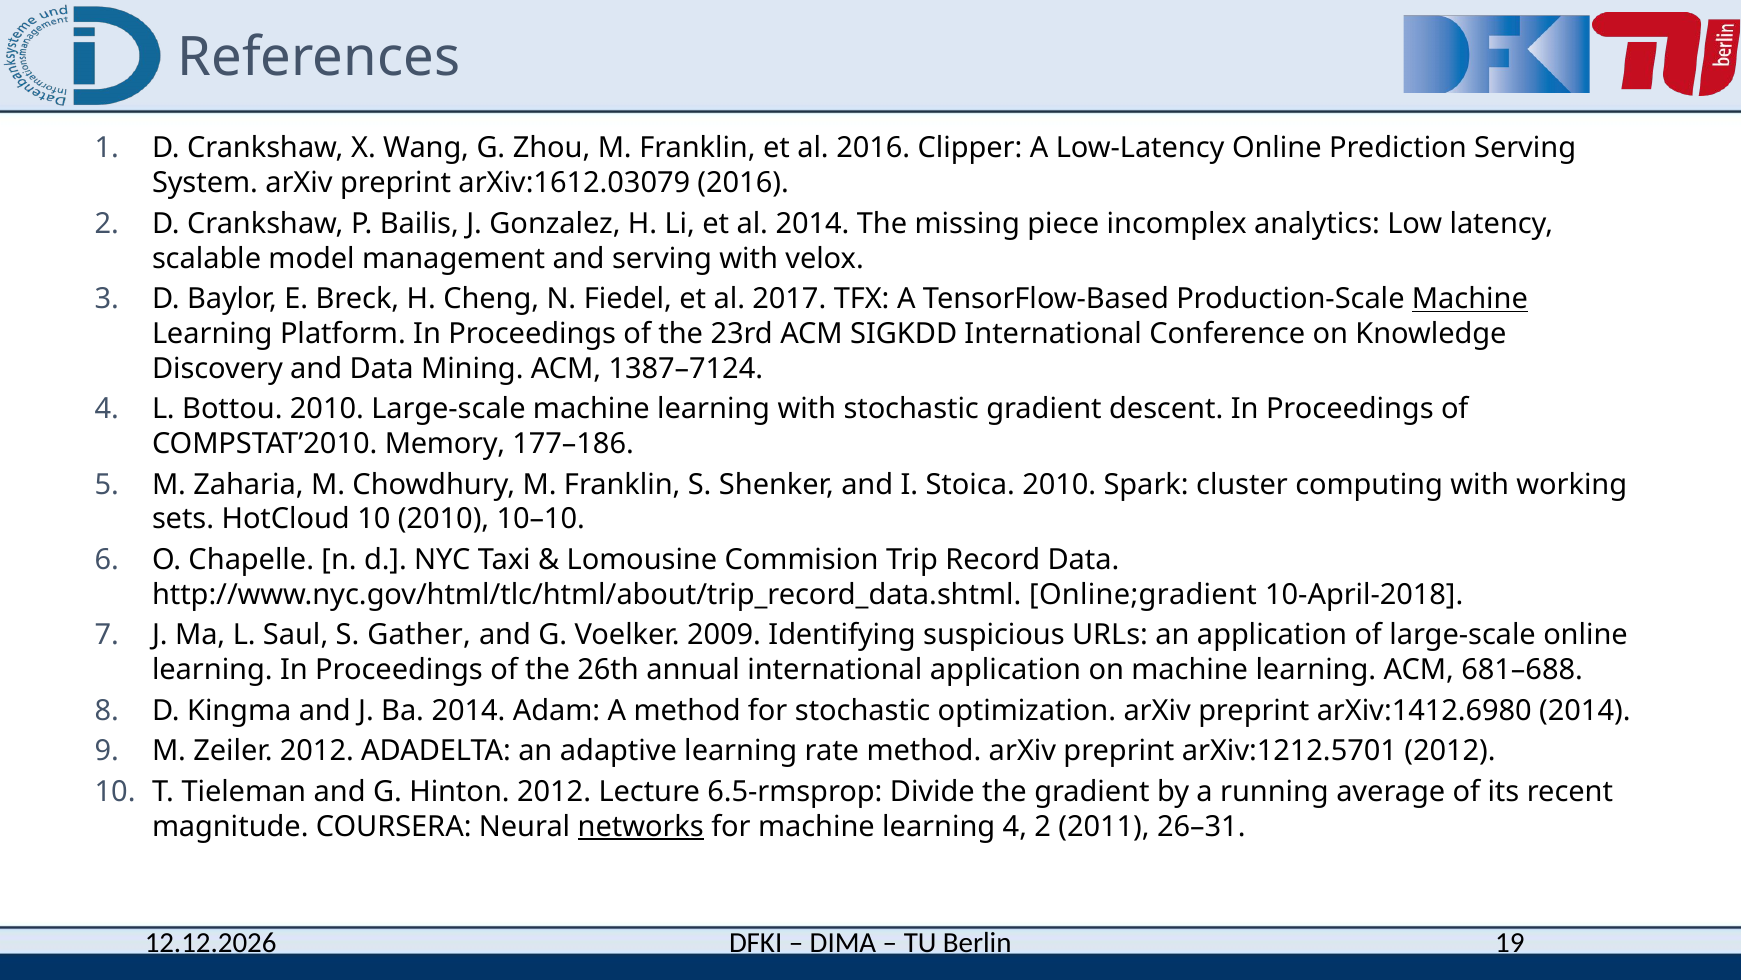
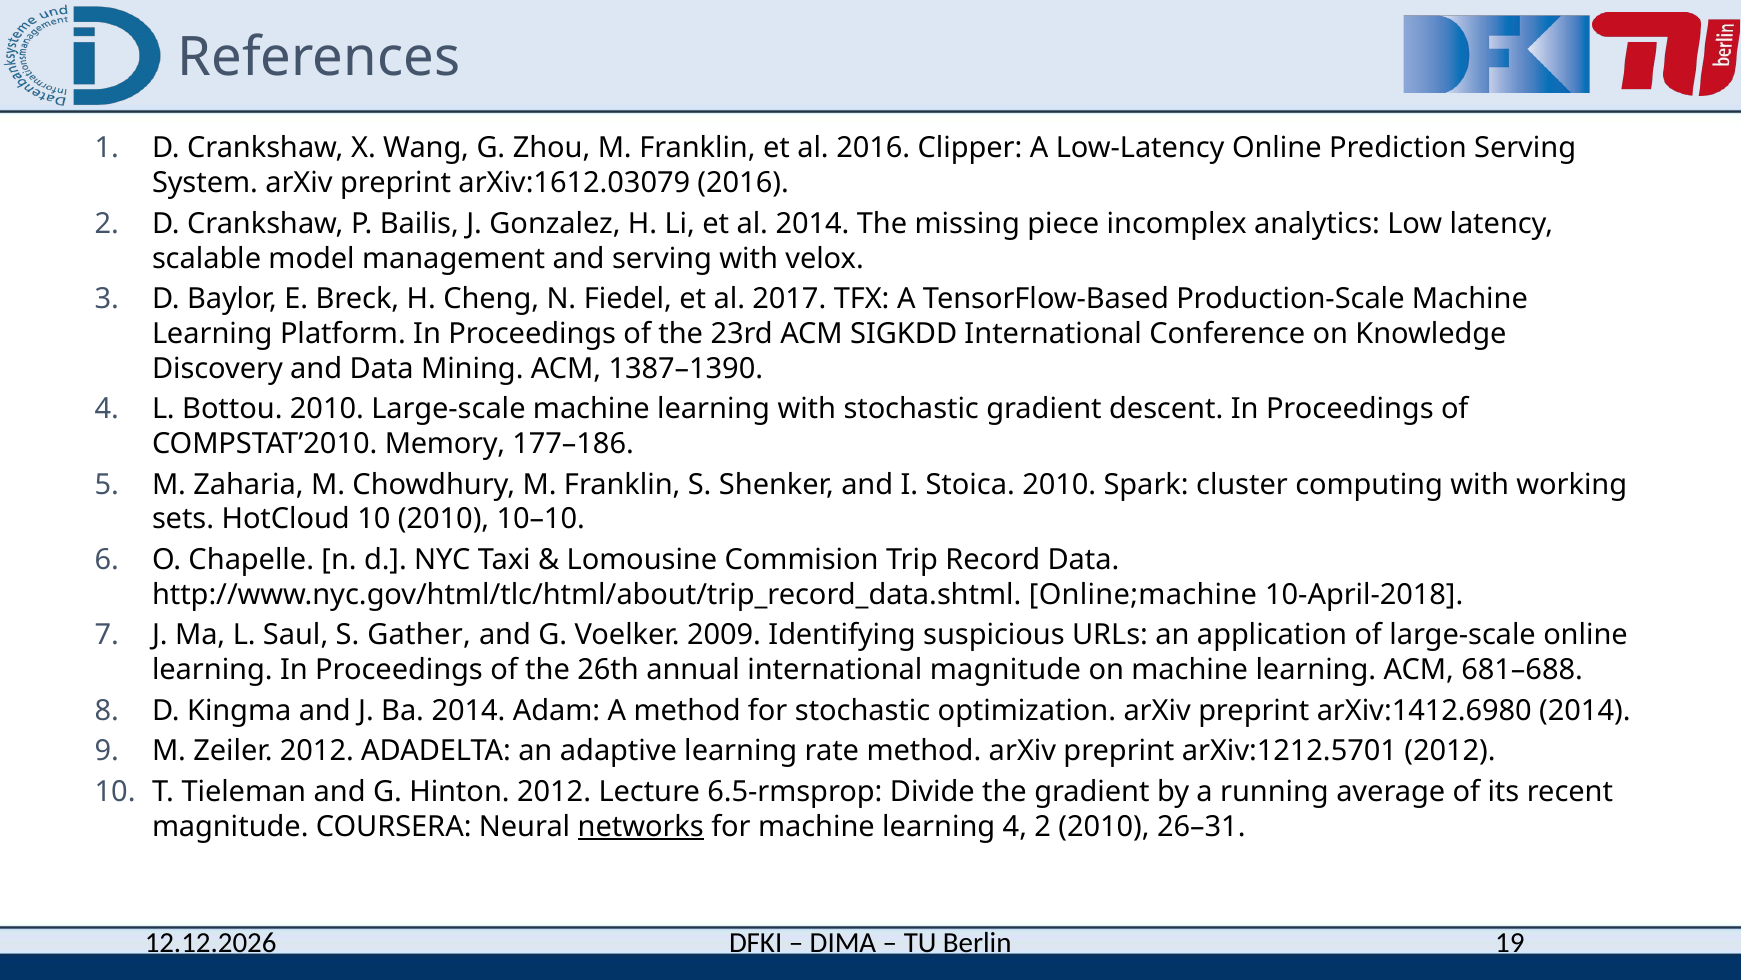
Machine at (1470, 299) underline: present -> none
1387–7124: 1387–7124 -> 1387–1390
Online;gradient: Online;gradient -> Online;machine
international application: application -> magnitude
2 2011: 2011 -> 2010
